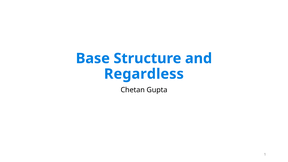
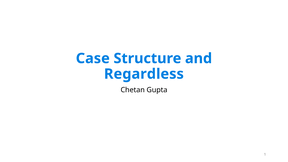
Base: Base -> Case
